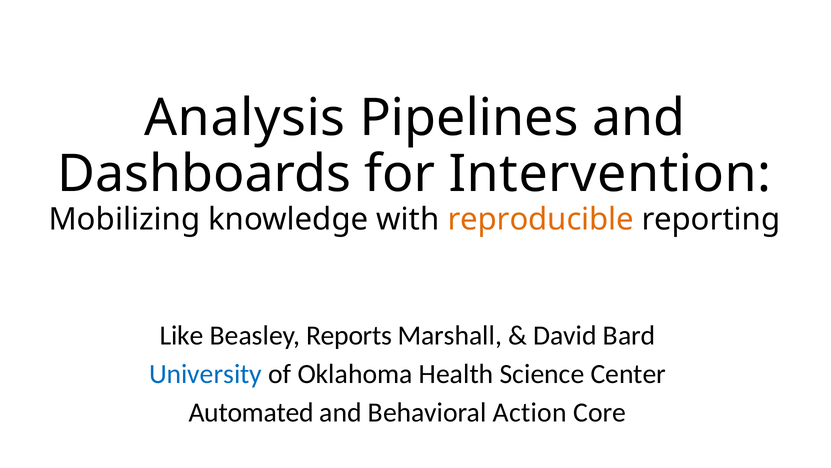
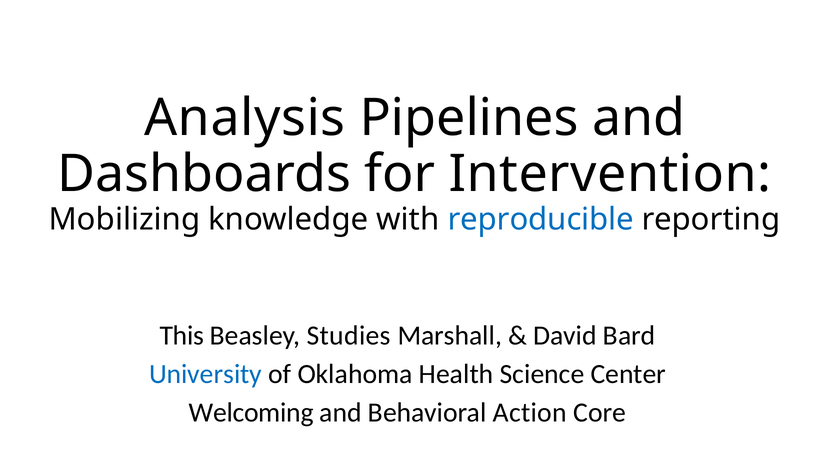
reproducible colour: orange -> blue
Like: Like -> This
Reports: Reports -> Studies
Automated: Automated -> Welcoming
